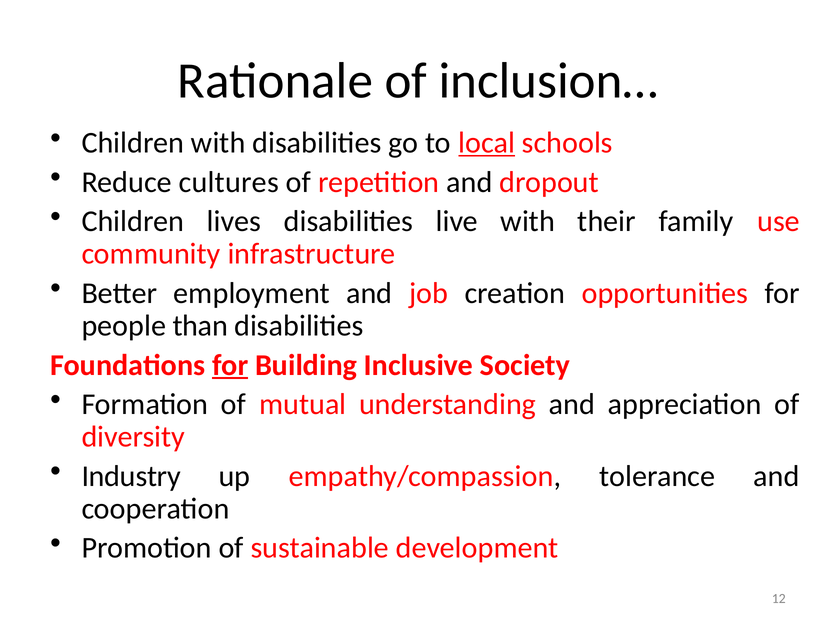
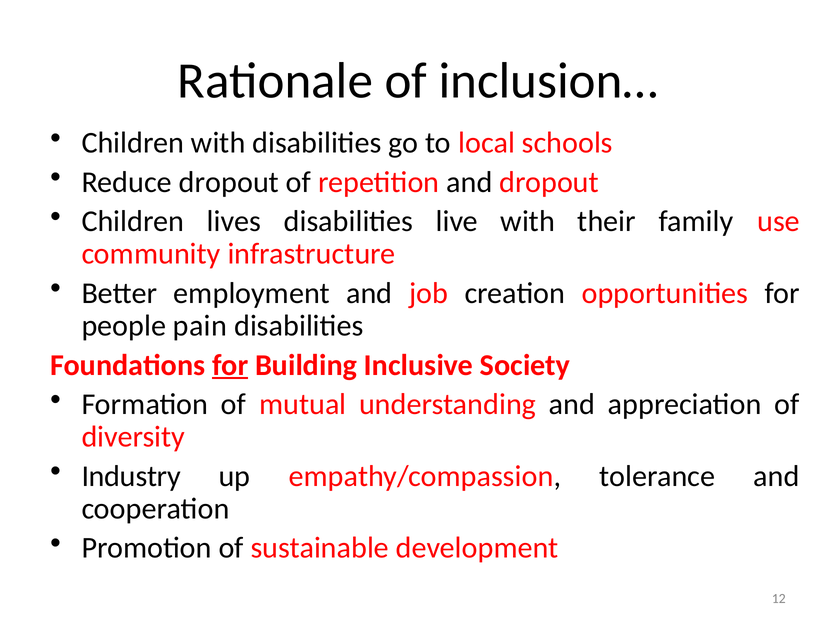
local underline: present -> none
Reduce cultures: cultures -> dropout
than: than -> pain
